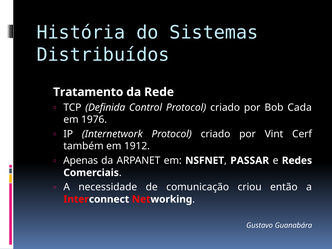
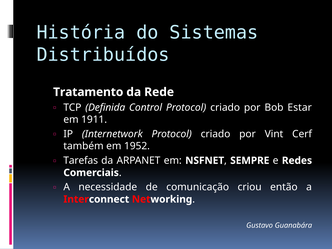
Cada: Cada -> Estar
1976: 1976 -> 1911
1912: 1912 -> 1952
Apenas: Apenas -> Tarefas
PASSAR: PASSAR -> SEMPRE
